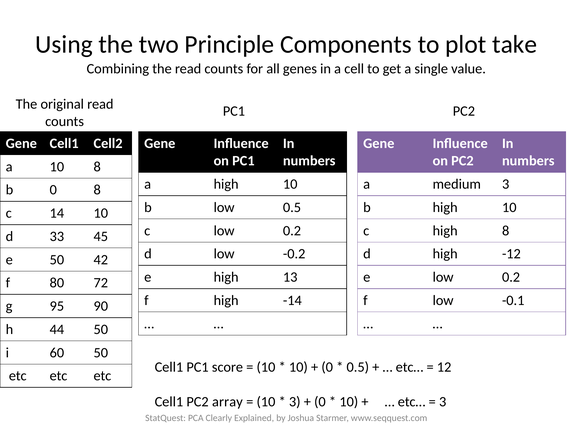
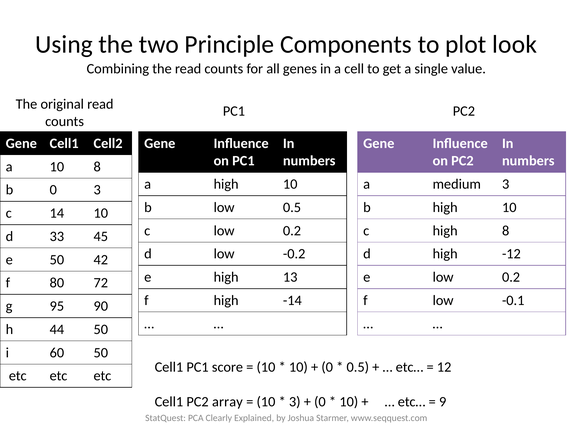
take: take -> look
0 8: 8 -> 3
3 at (443, 401): 3 -> 9
